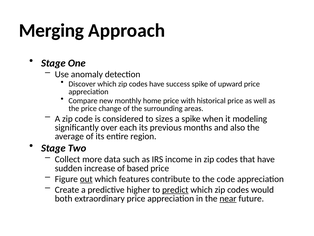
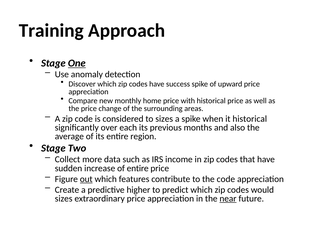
Merging: Merging -> Training
One underline: none -> present
it modeling: modeling -> historical
of based: based -> entire
predict underline: present -> none
both at (64, 198): both -> sizes
